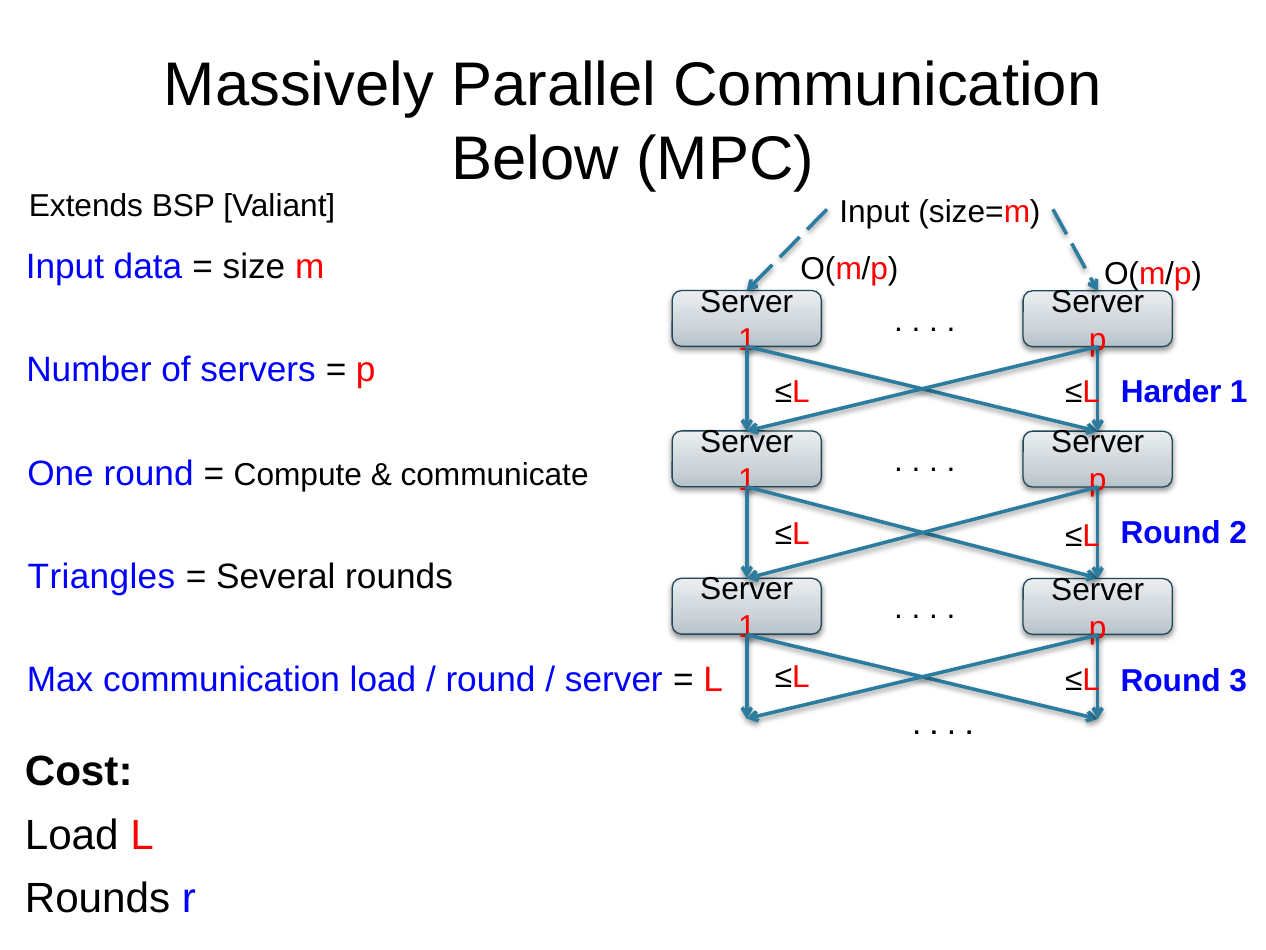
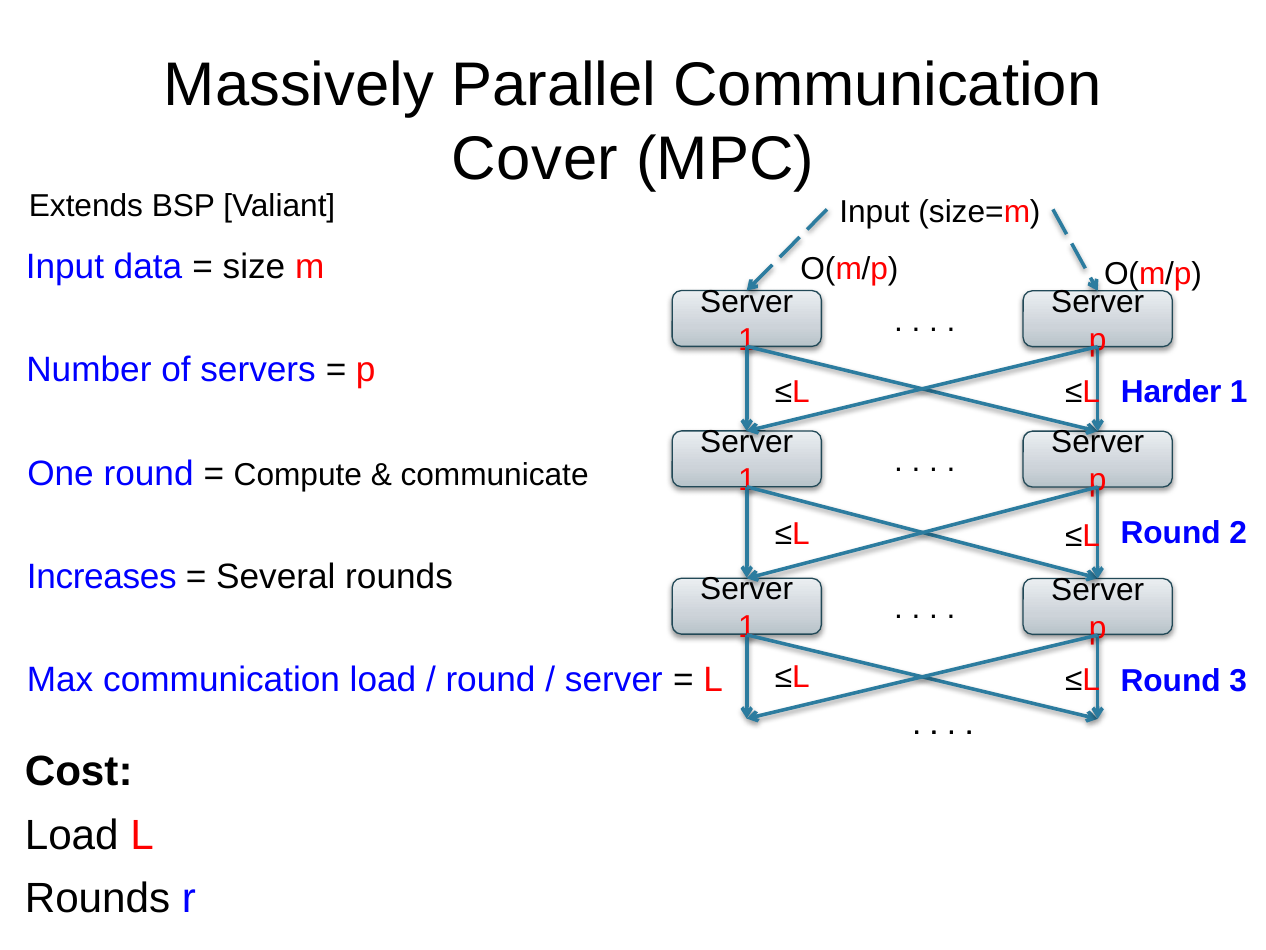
Below: Below -> Cover
Triangles: Triangles -> Increases
